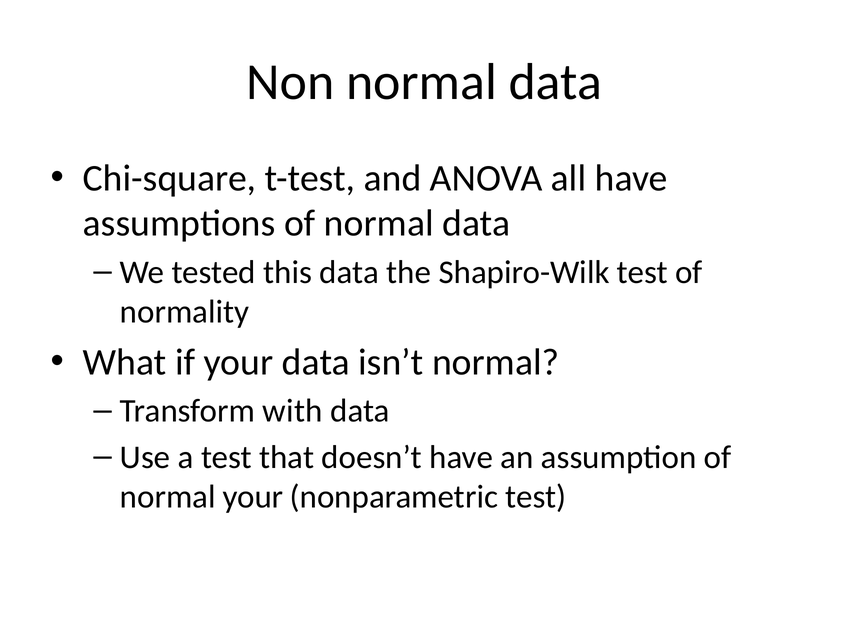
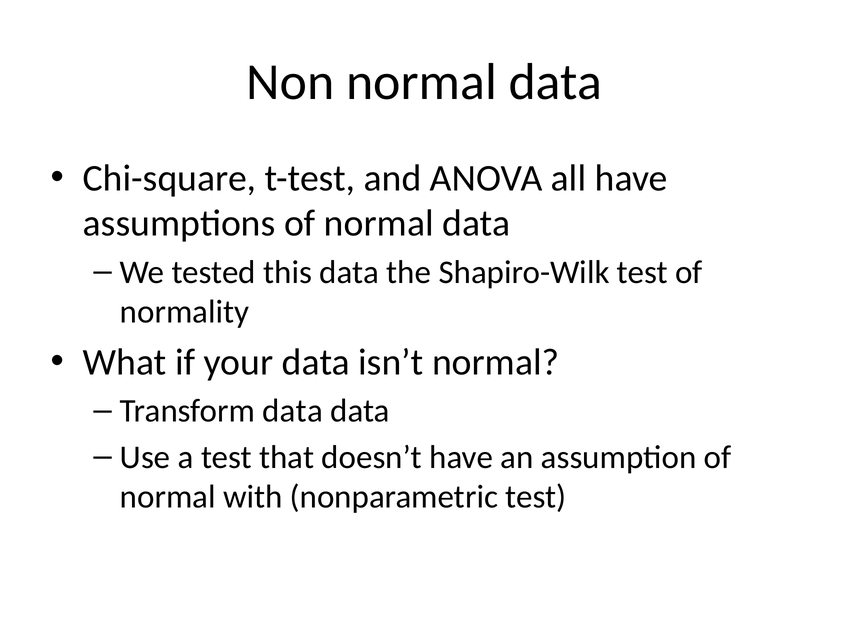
Transform with: with -> data
normal your: your -> with
